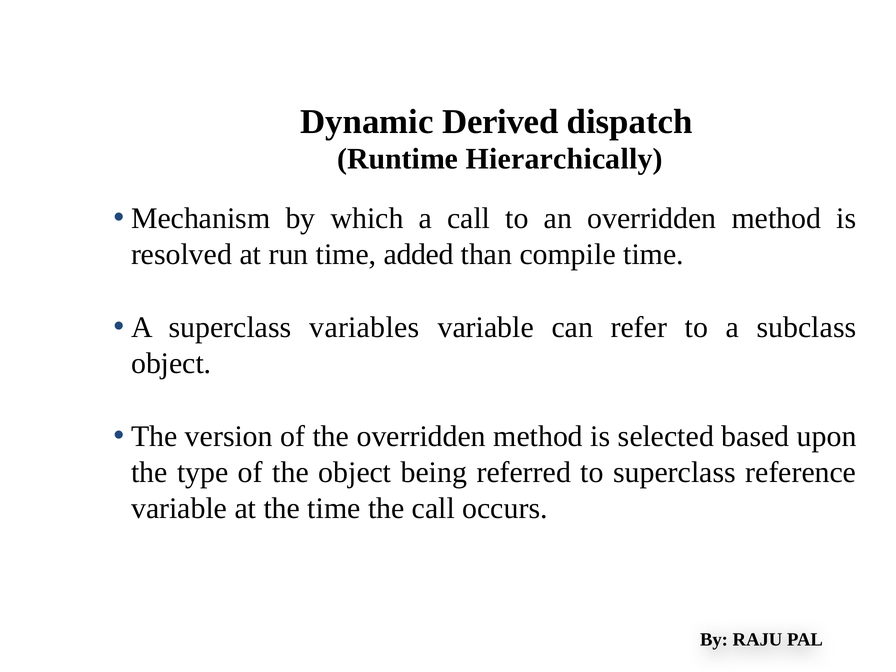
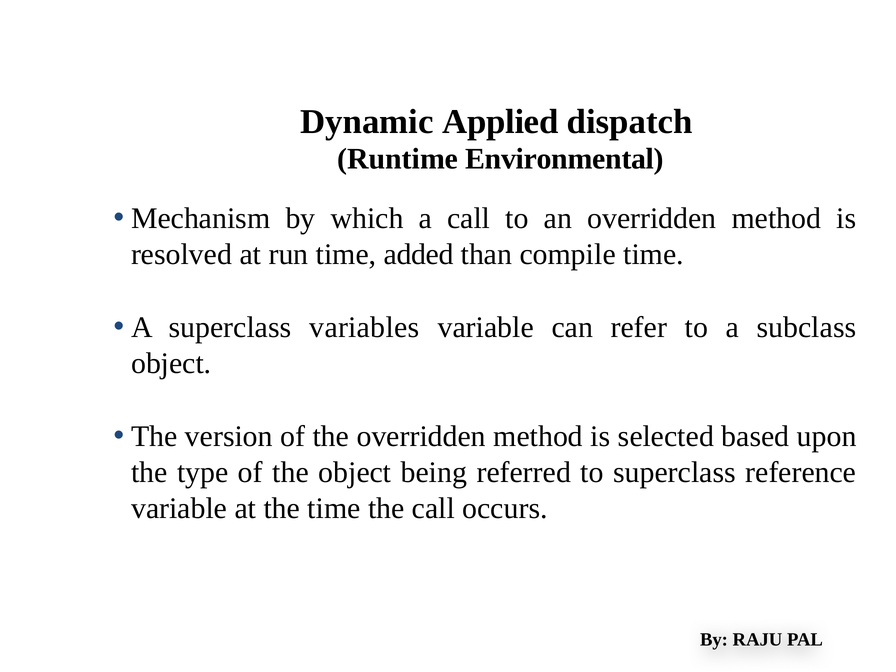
Derived: Derived -> Applied
Hierarchically: Hierarchically -> Environmental
